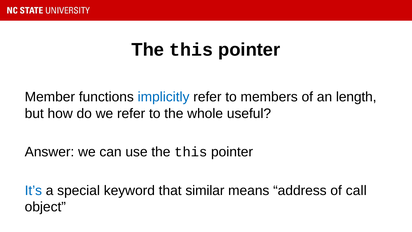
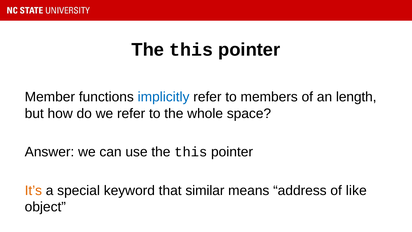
useful: useful -> space
It’s colour: blue -> orange
call: call -> like
